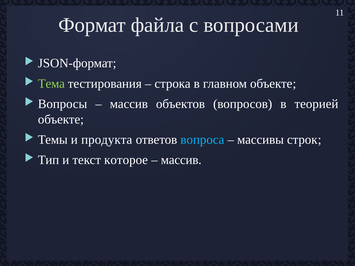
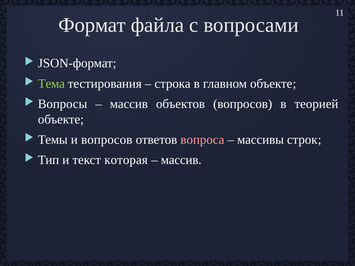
и продукта: продукта -> вопросов
вопроса colour: light blue -> pink
которое: которое -> которая
